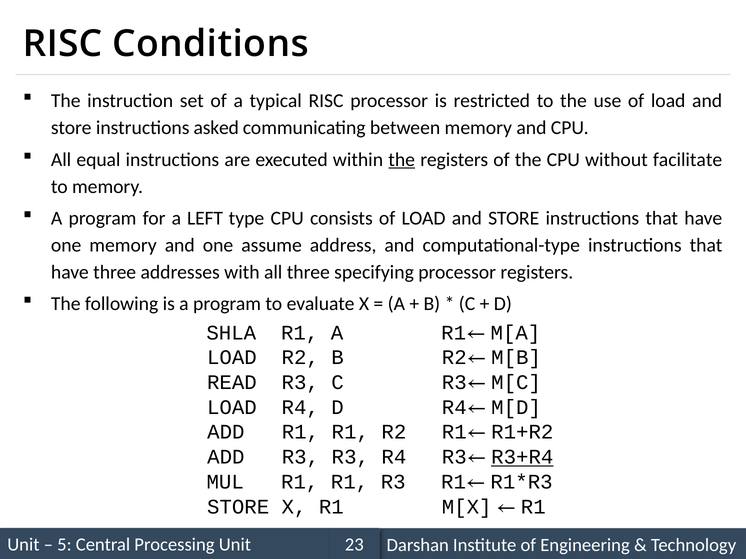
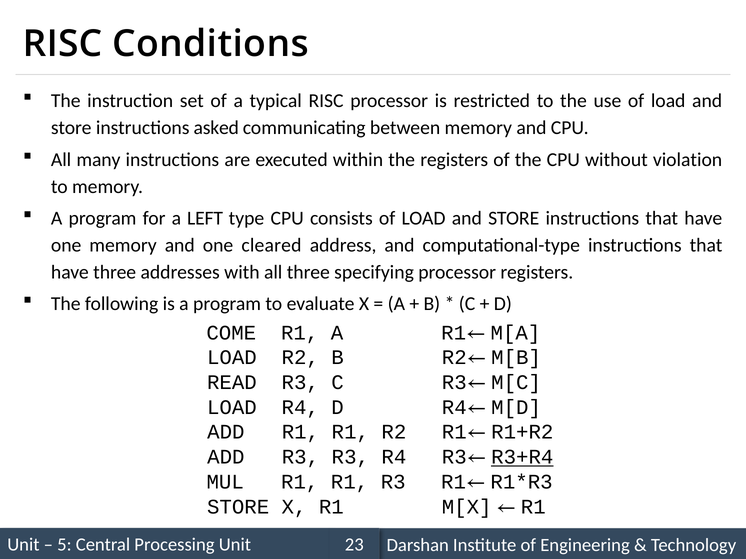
equal: equal -> many
the at (402, 160) underline: present -> none
facilitate: facilitate -> violation
assume: assume -> cleared
SHLA: SHLA -> COME
